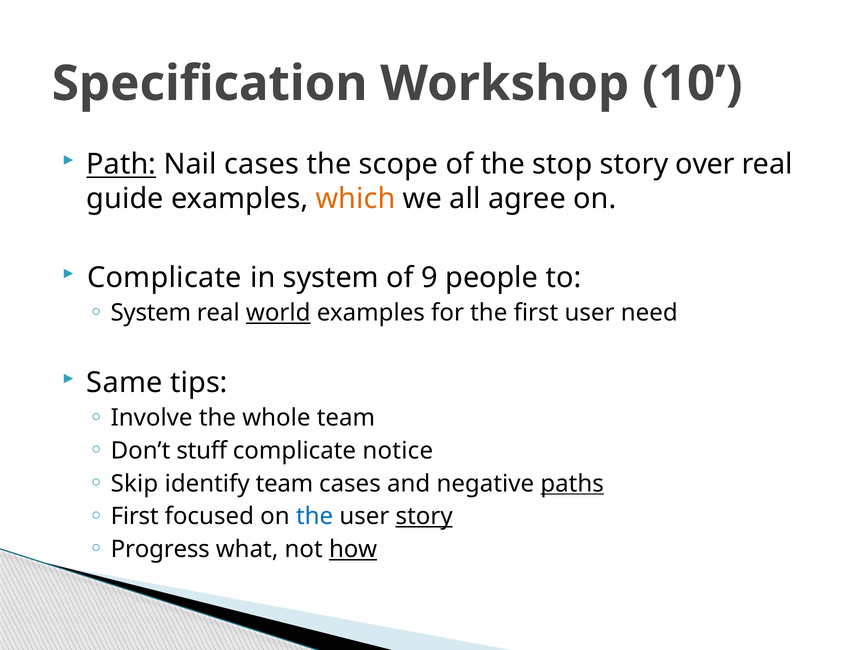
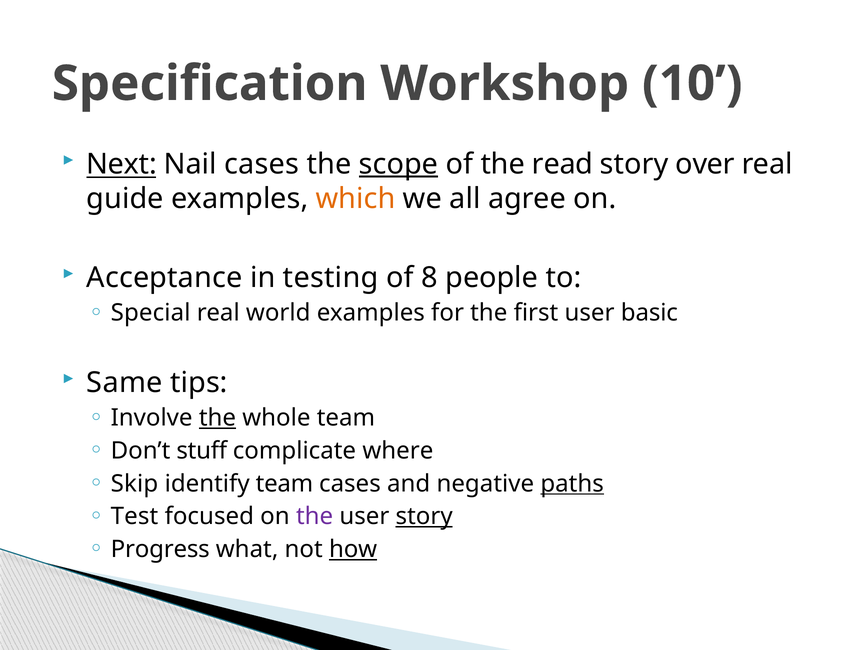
Path: Path -> Next
scope underline: none -> present
stop: stop -> read
Complicate at (164, 277): Complicate -> Acceptance
in system: system -> testing
9: 9 -> 8
System at (151, 313): System -> Special
world underline: present -> none
need: need -> basic
the at (217, 418) underline: none -> present
notice: notice -> where
First at (135, 516): First -> Test
the at (315, 516) colour: blue -> purple
